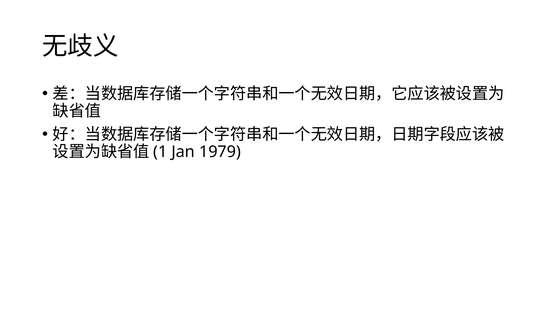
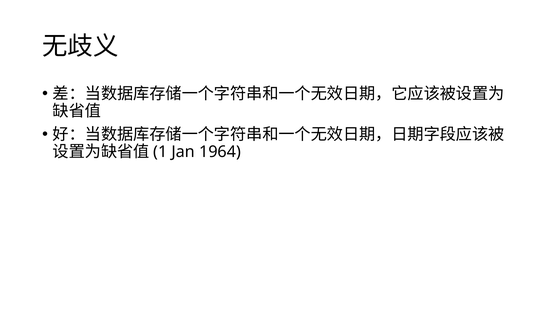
1979: 1979 -> 1964
